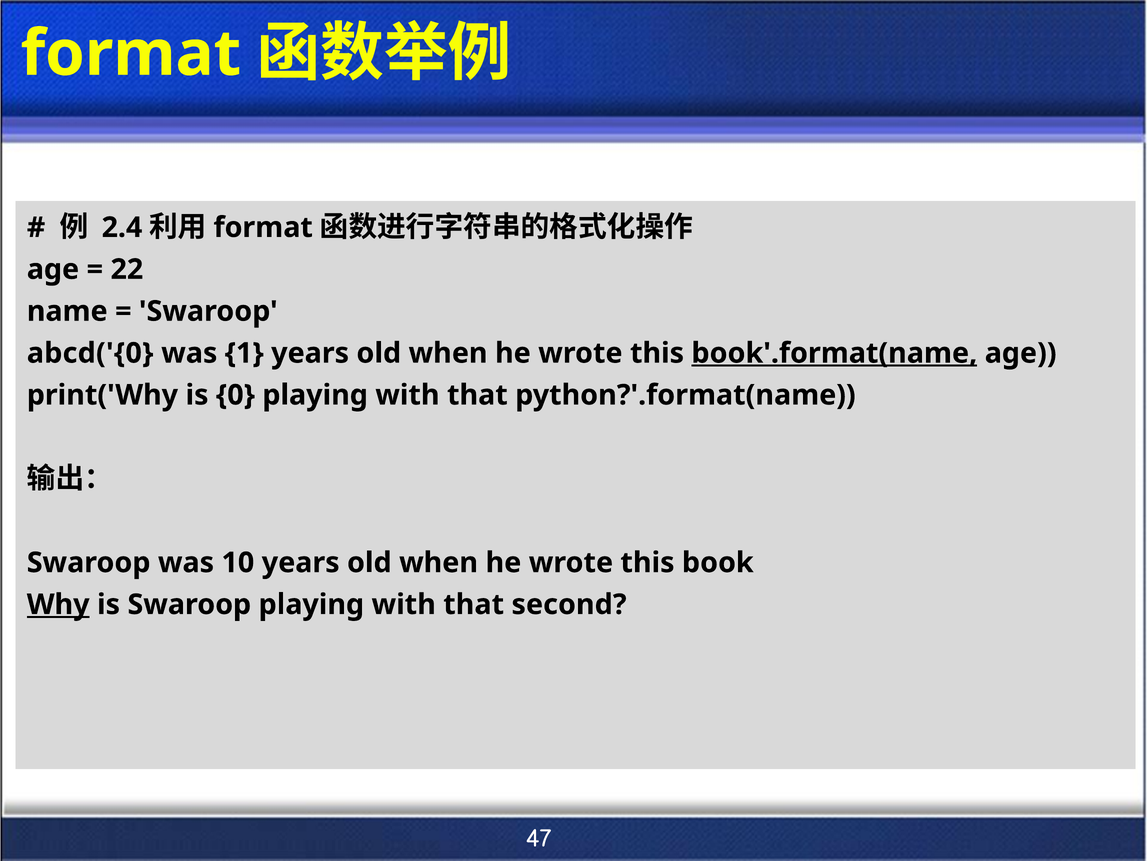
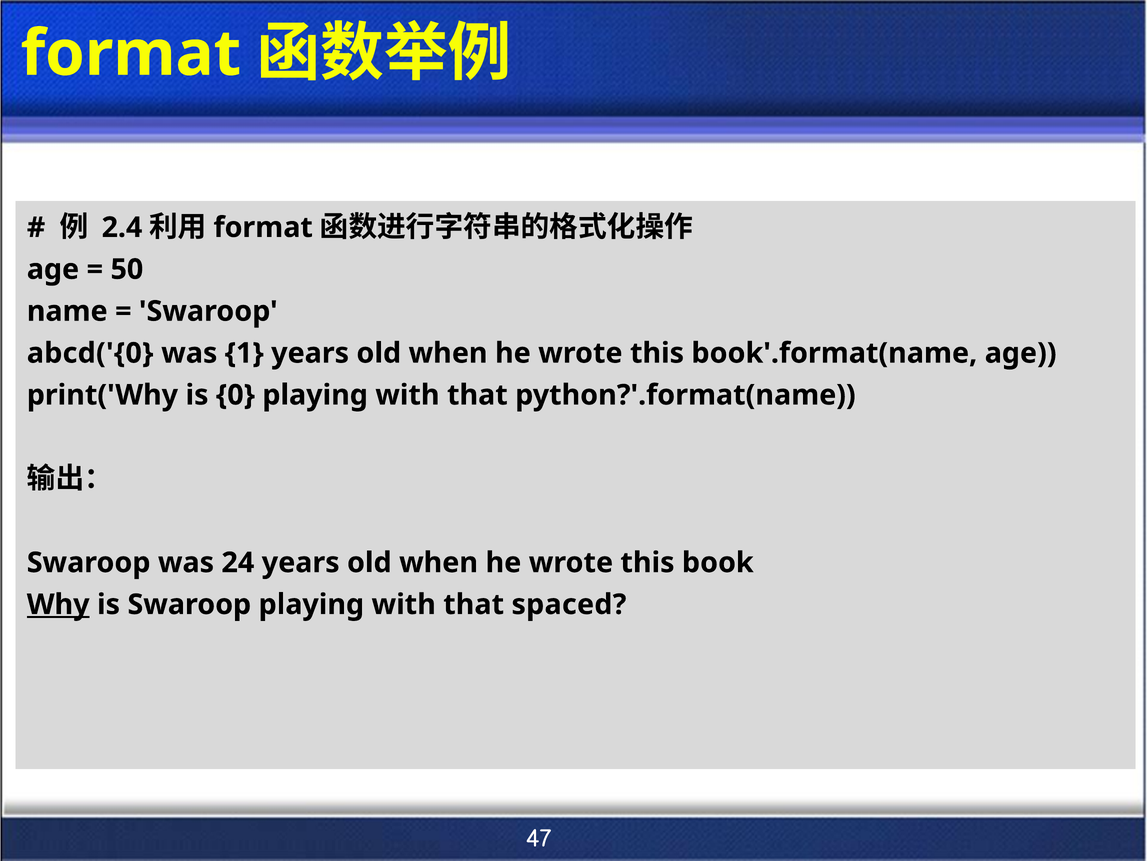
22: 22 -> 50
book'.format(name underline: present -> none
10: 10 -> 24
second: second -> spaced
